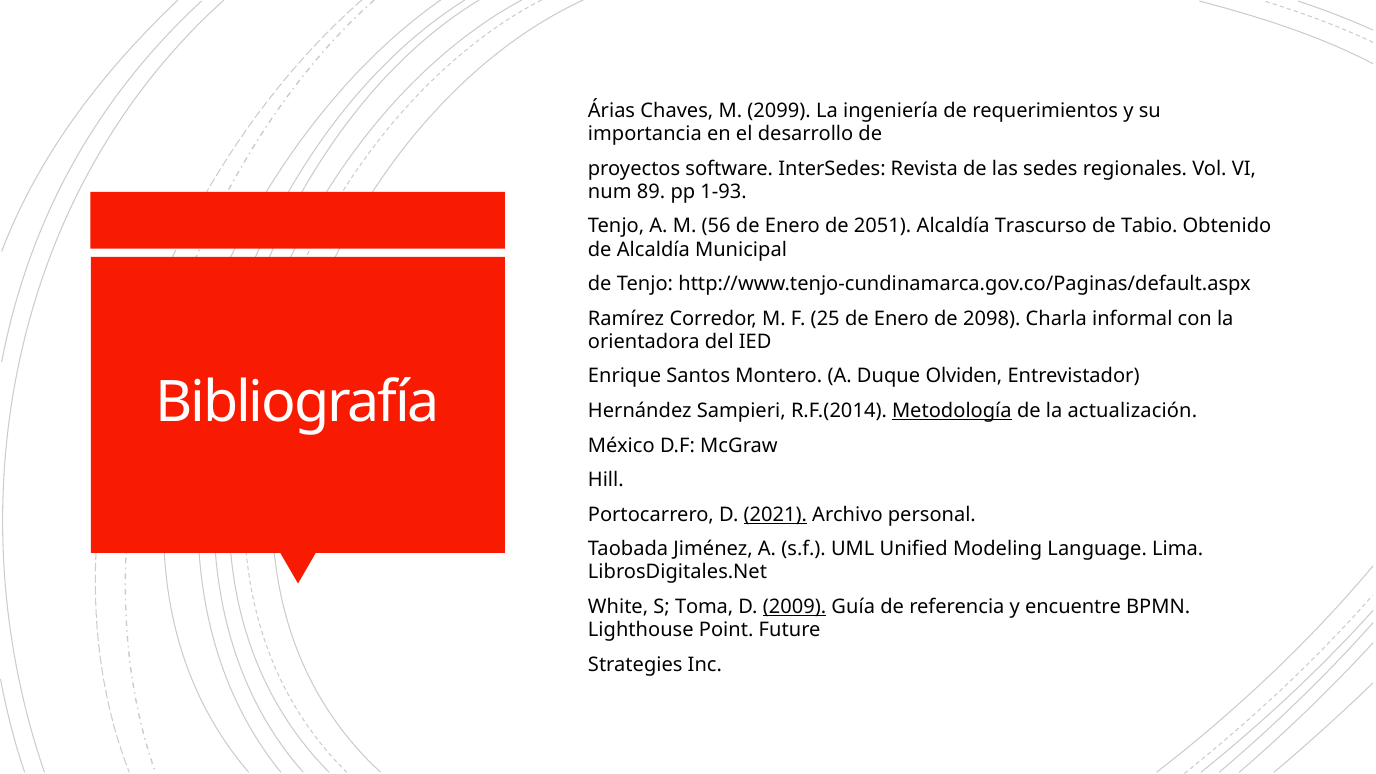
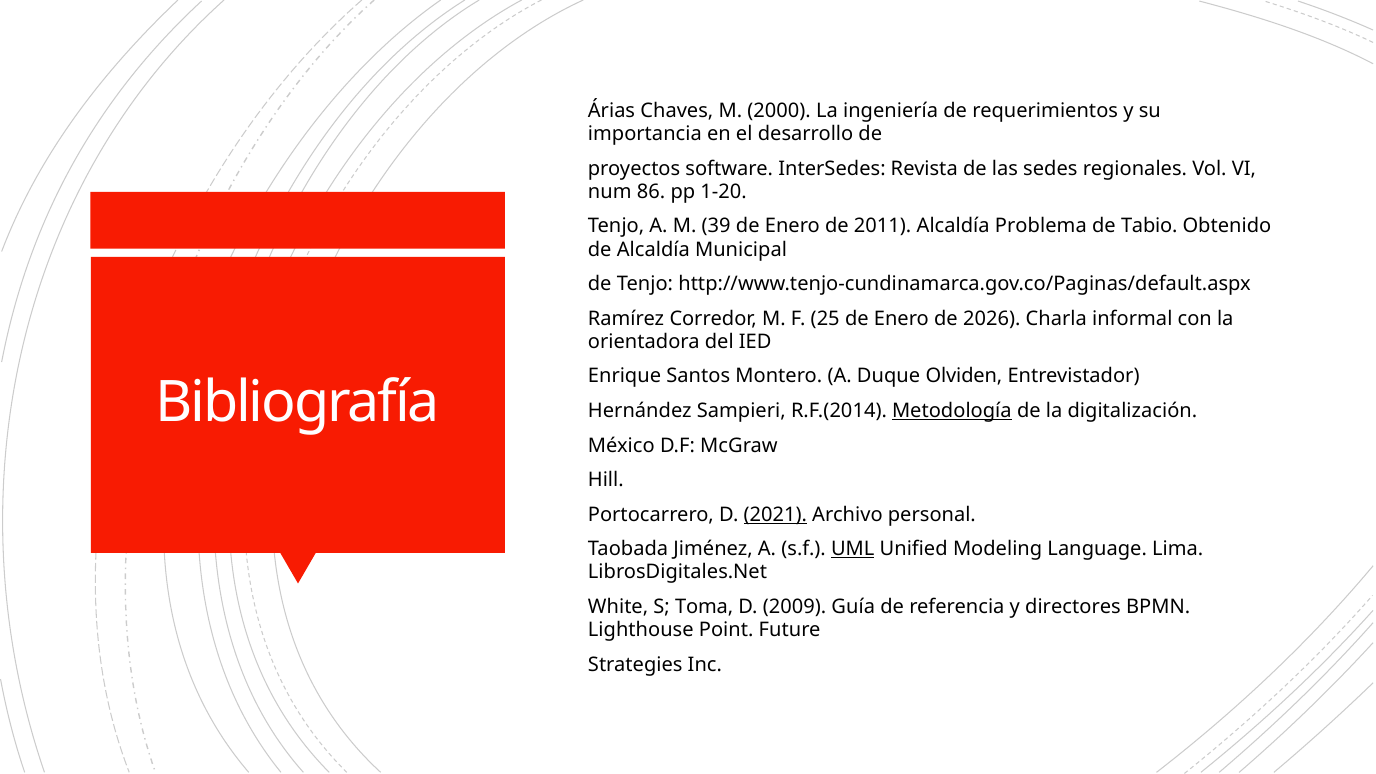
2099: 2099 -> 2000
89: 89 -> 86
1-93: 1-93 -> 1-20
56: 56 -> 39
2051: 2051 -> 2011
Trascurso: Trascurso -> Problema
2098: 2098 -> 2026
actualización: actualización -> digitalización
UML underline: none -> present
2009 underline: present -> none
encuentre: encuentre -> directores
